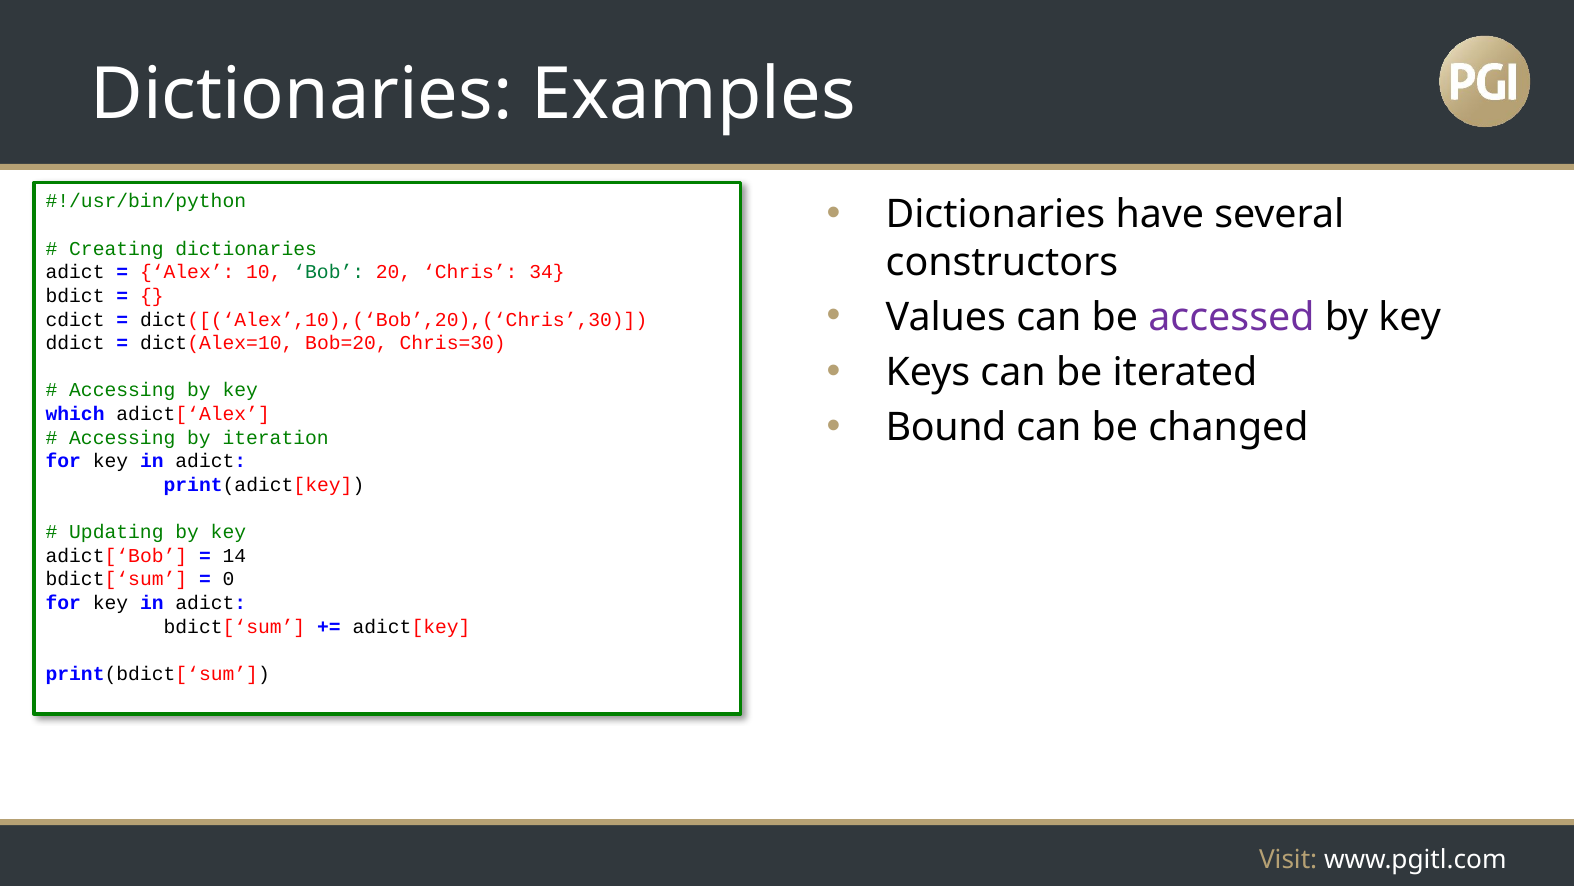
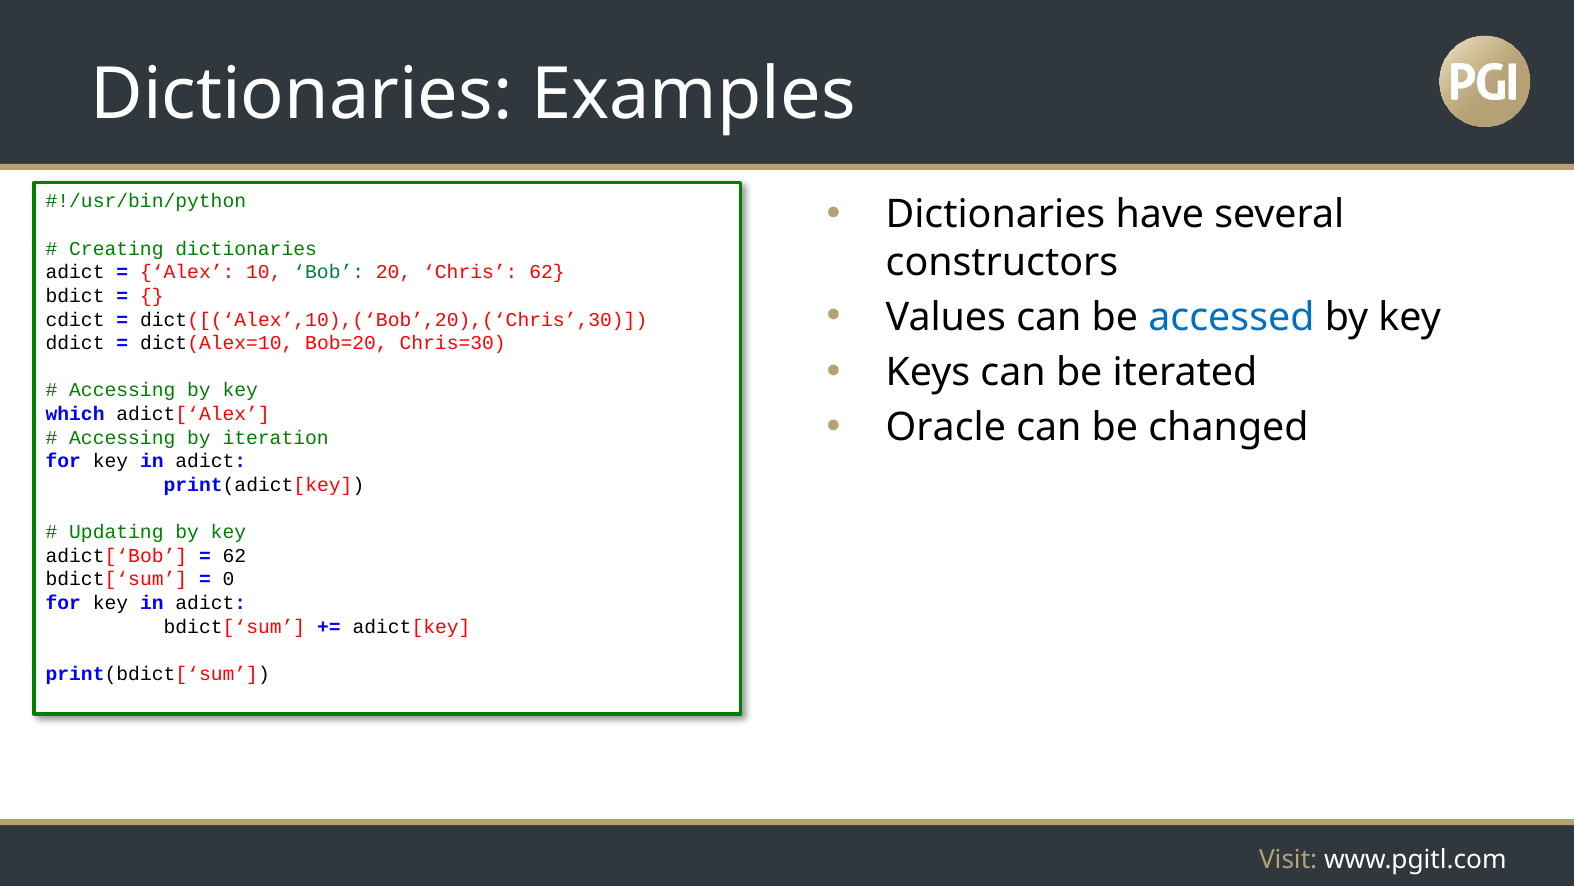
Chris 34: 34 -> 62
accessed colour: purple -> blue
Bound: Bound -> Oracle
14 at (234, 555): 14 -> 62
